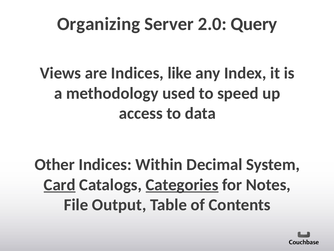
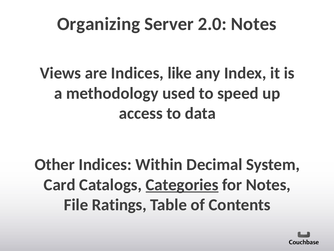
2.0 Query: Query -> Notes
Card underline: present -> none
Output: Output -> Ratings
